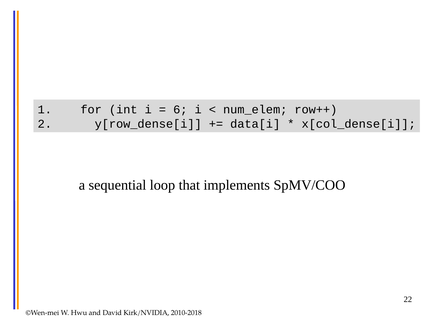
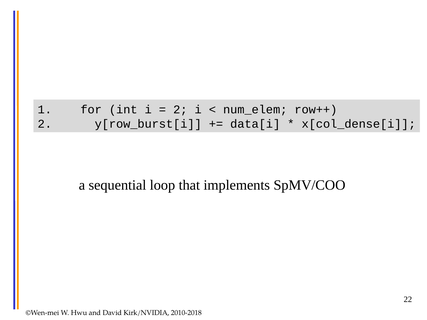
6 at (180, 110): 6 -> 2
y[row_dense[i: y[row_dense[i -> y[row_burst[i
